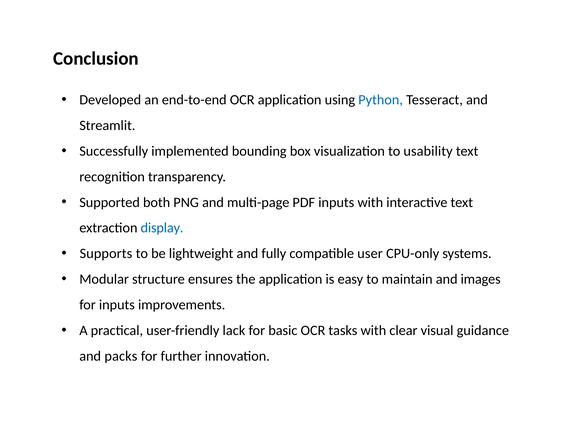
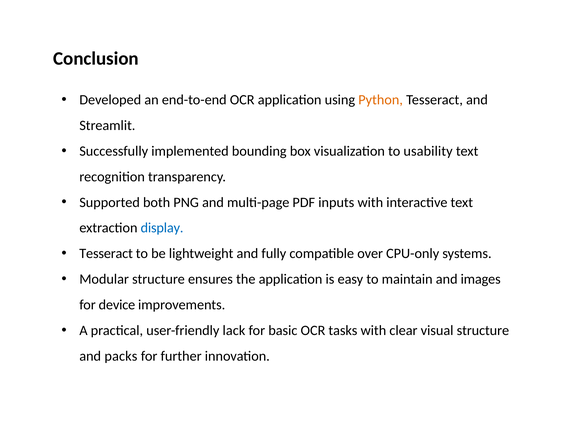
Python colour: blue -> orange
Supports at (106, 253): Supports -> Tesseract
user: user -> over
for inputs: inputs -> device
visual guidance: guidance -> structure
